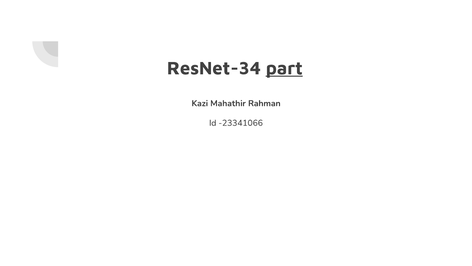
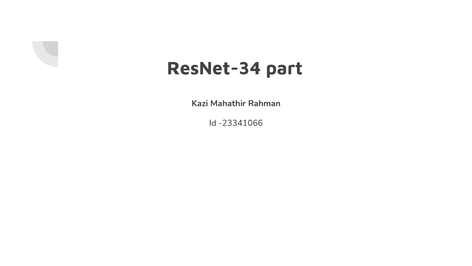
part underline: present -> none
